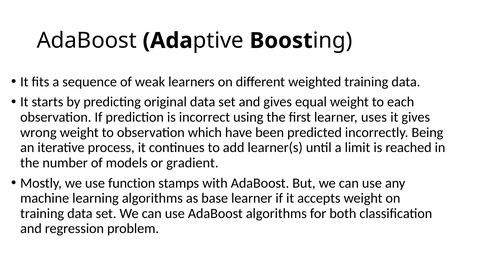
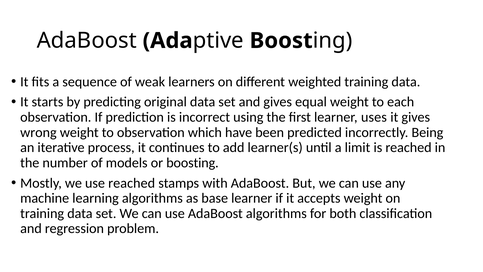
gradient: gradient -> boosting
use function: function -> reached
